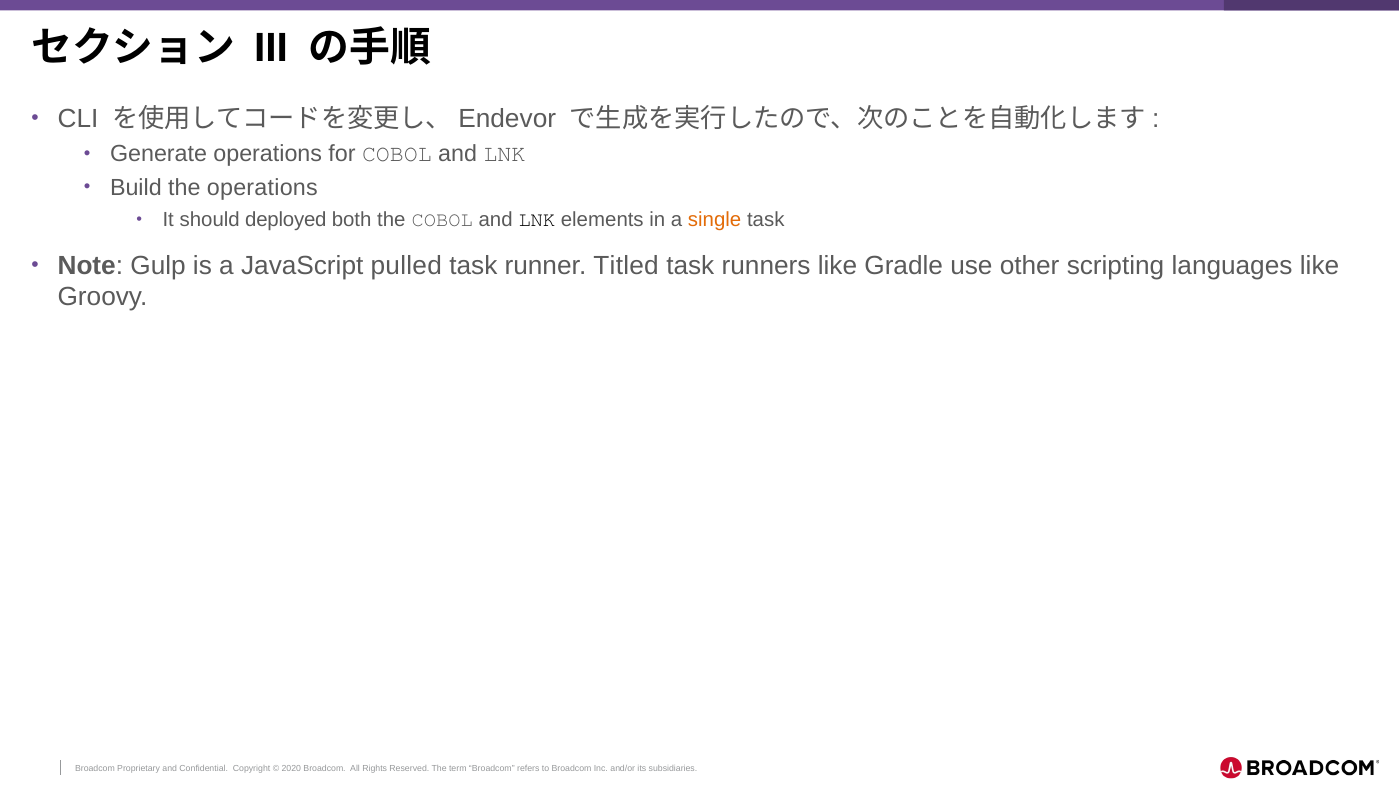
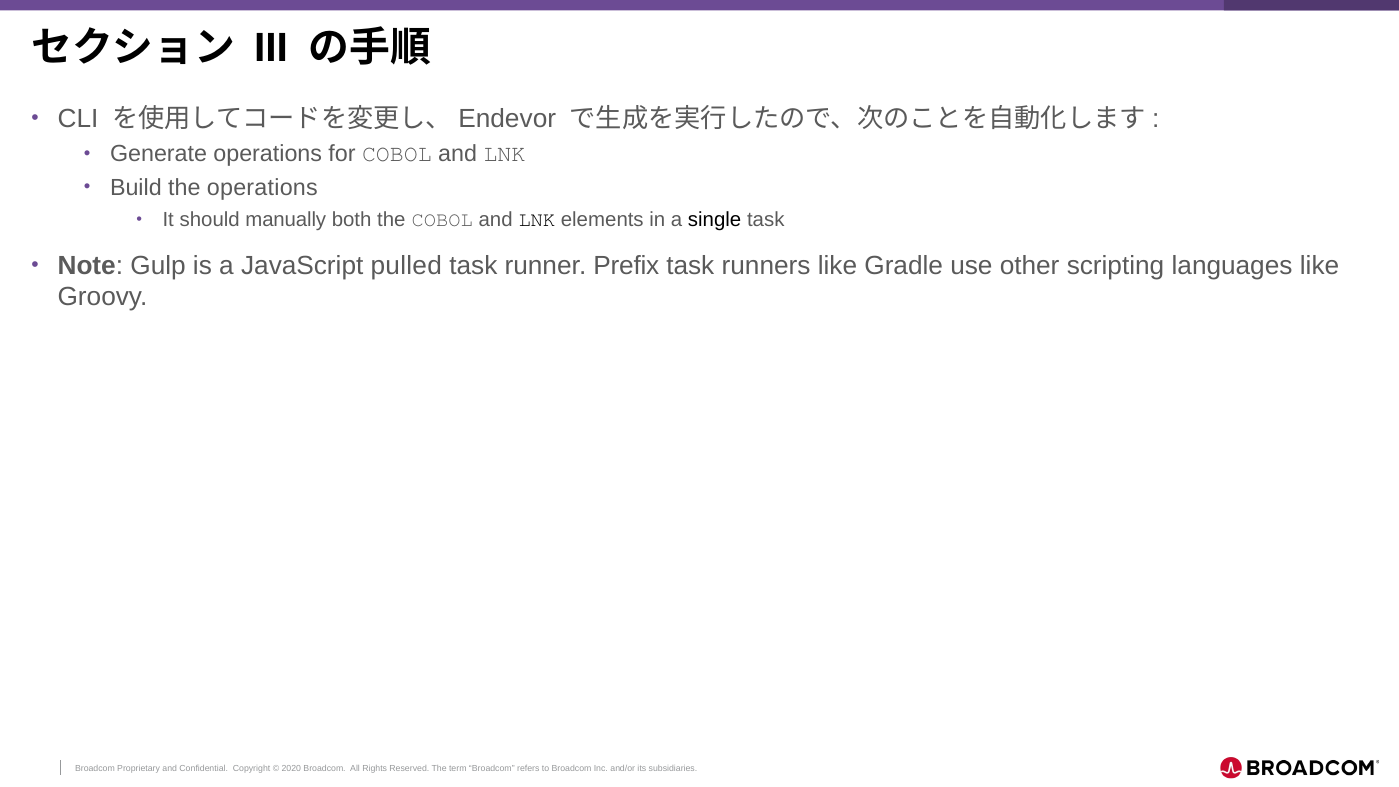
deployed: deployed -> manually
single colour: orange -> black
Titled: Titled -> Prefix
